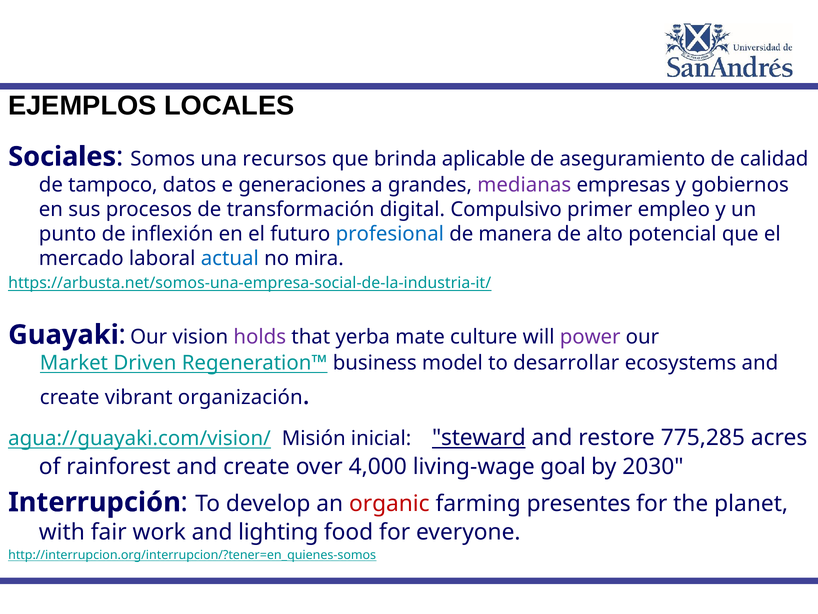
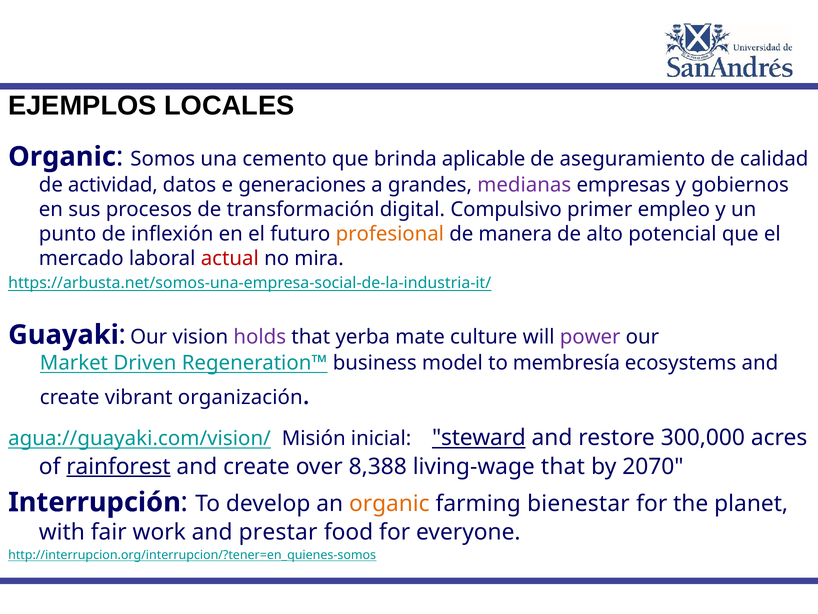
Sociales at (62, 157): Sociales -> Organic
recursos: recursos -> cemento
tampoco: tampoco -> actividad
profesional colour: blue -> orange
actual colour: blue -> red
desarrollar: desarrollar -> membresía
775,285: 775,285 -> 300,000
rainforest underline: none -> present
4,000: 4,000 -> 8,388
living-wage goal: goal -> that
2030: 2030 -> 2070
organic at (389, 503) colour: red -> orange
presentes: presentes -> bienestar
lighting: lighting -> prestar
